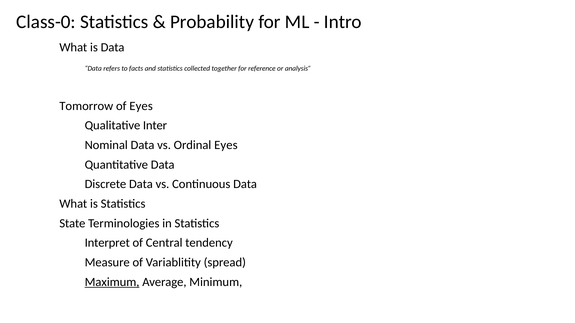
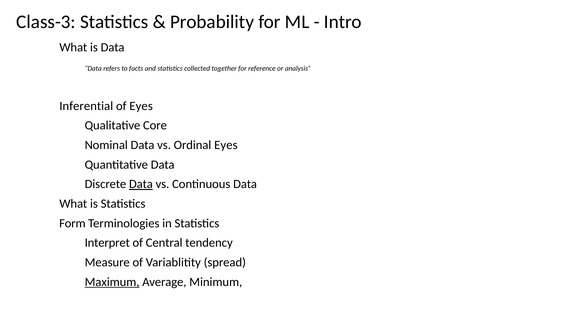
Class-0: Class-0 -> Class-3
Tomorrow: Tomorrow -> Inferential
Inter: Inter -> Core
Data at (141, 184) underline: none -> present
State: State -> Form
